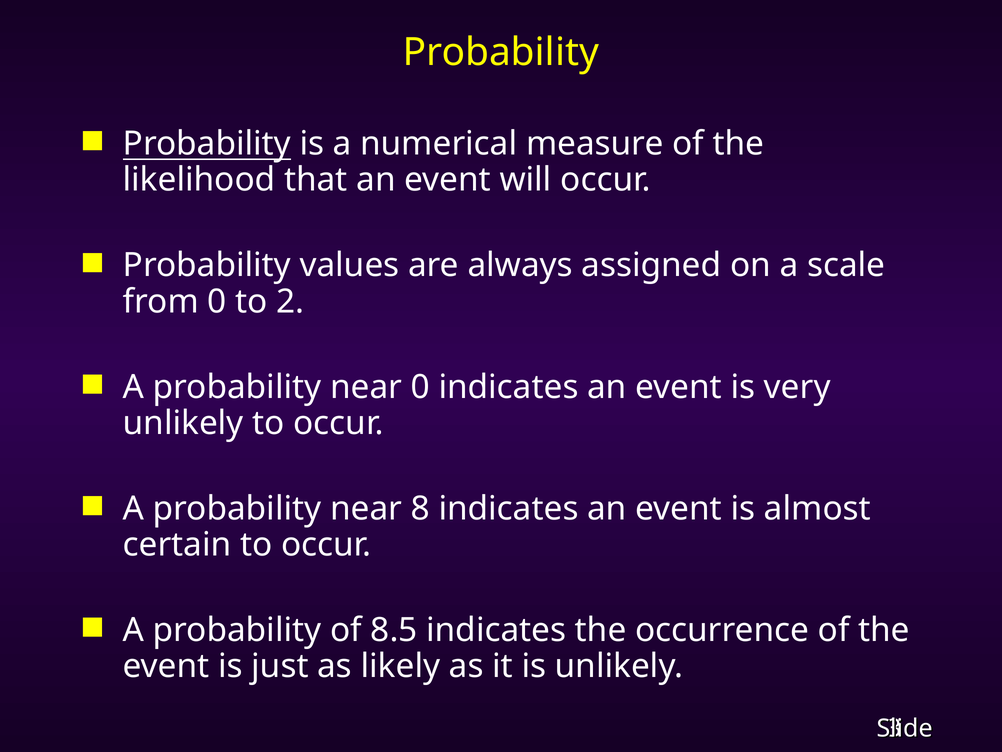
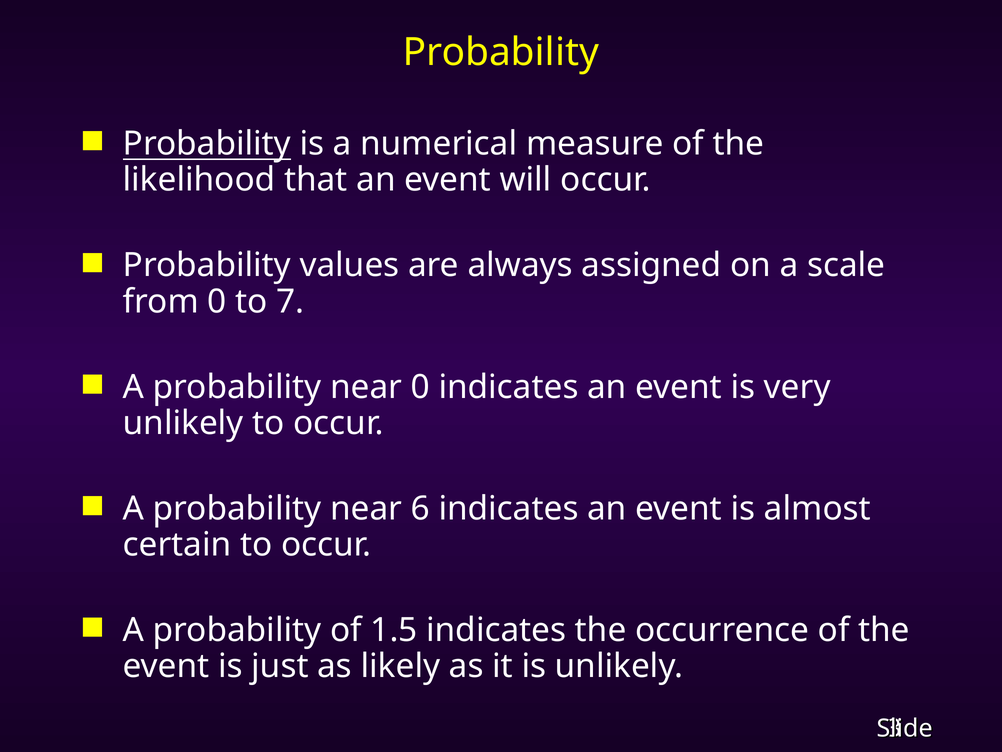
2: 2 -> 7
8: 8 -> 6
8.5: 8.5 -> 1.5
